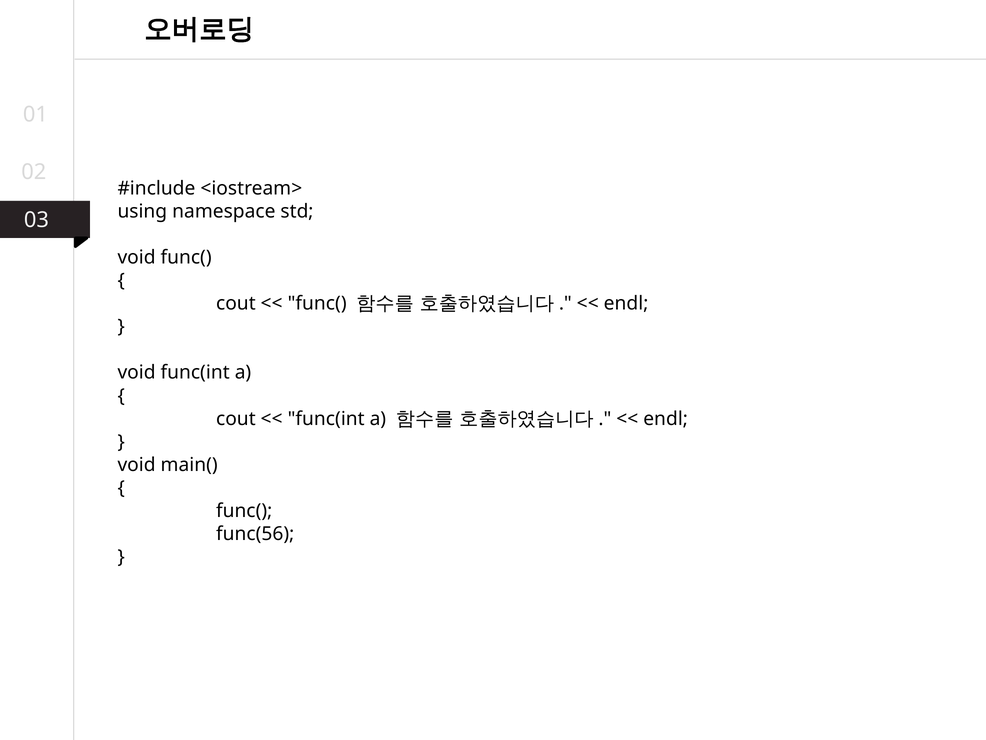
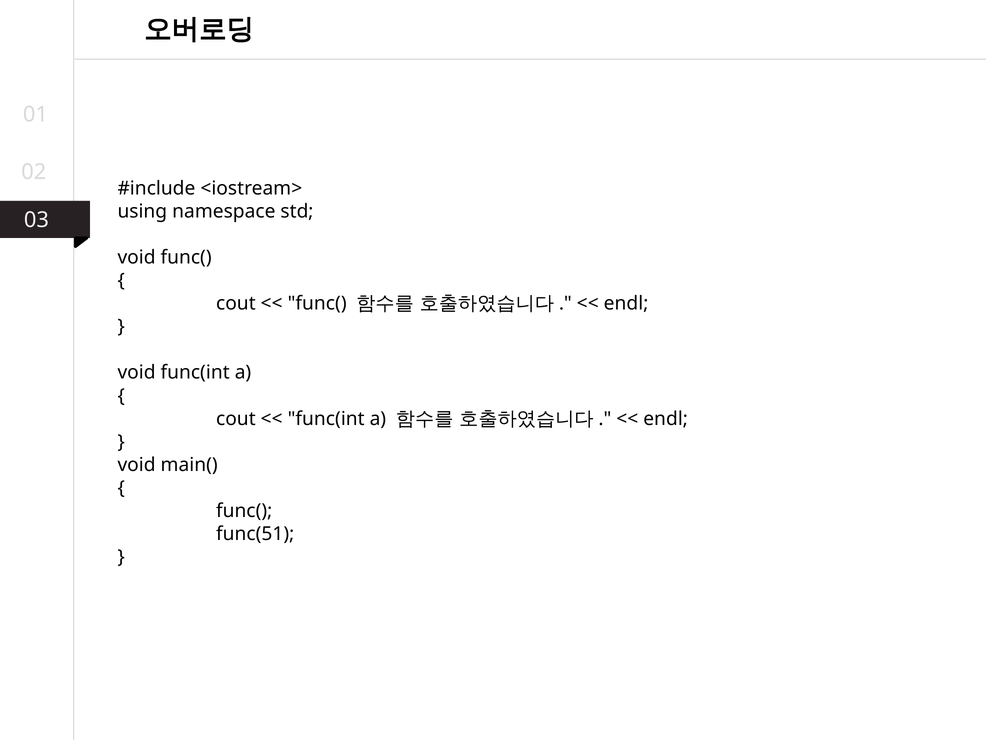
func(56: func(56 -> func(51
